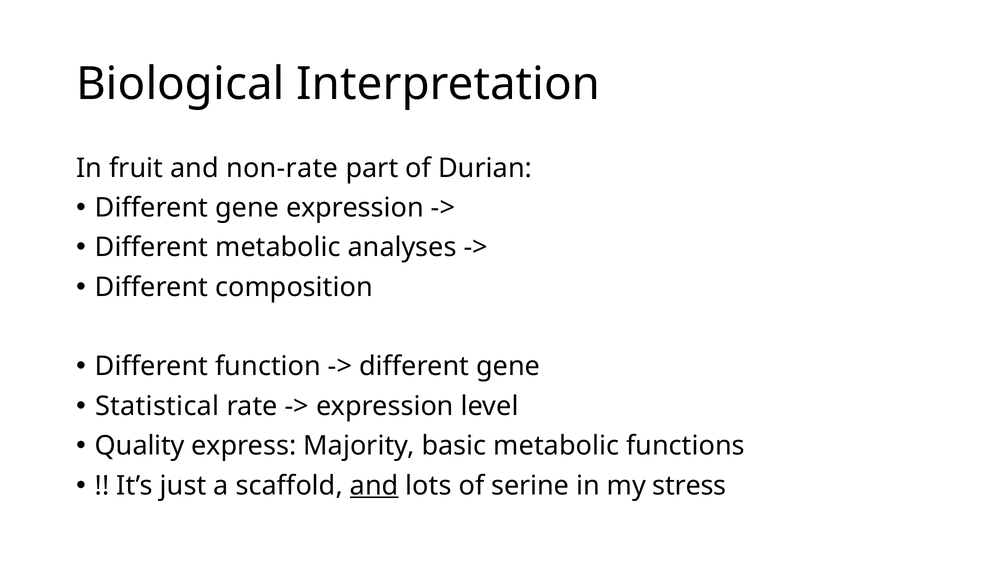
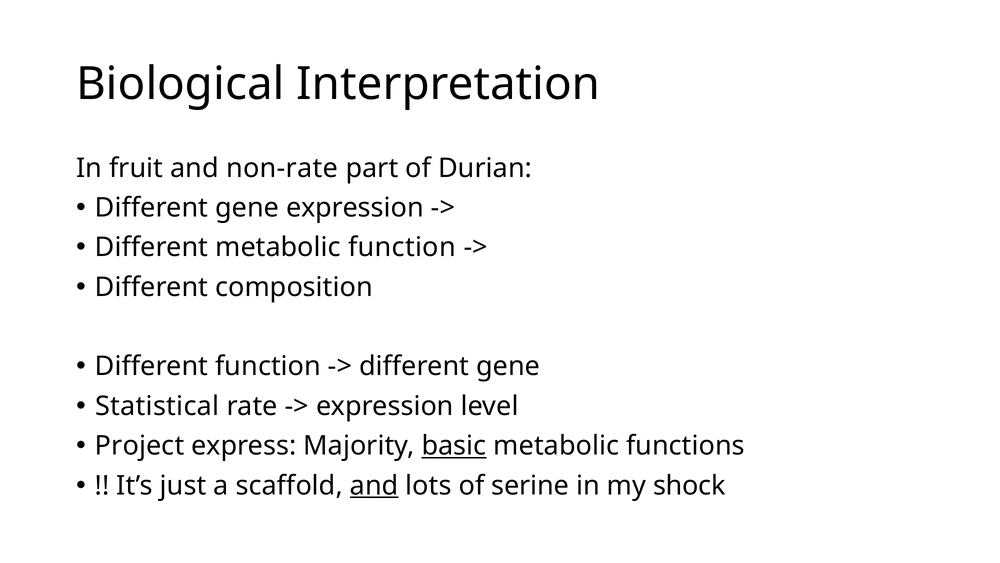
metabolic analyses: analyses -> function
Quality: Quality -> Project
basic underline: none -> present
stress: stress -> shock
